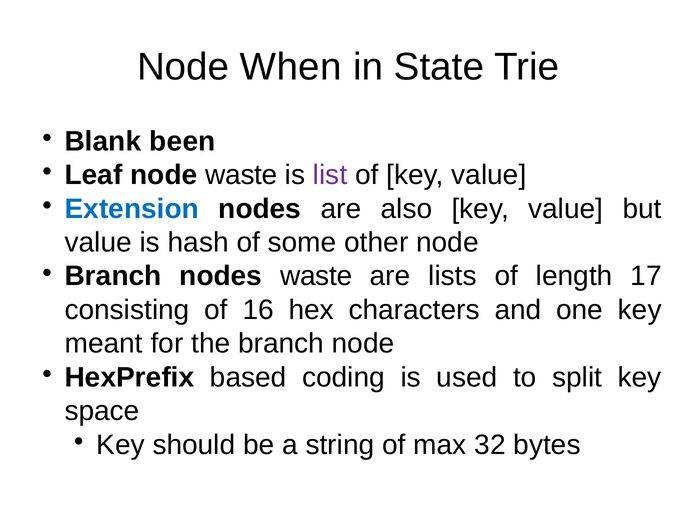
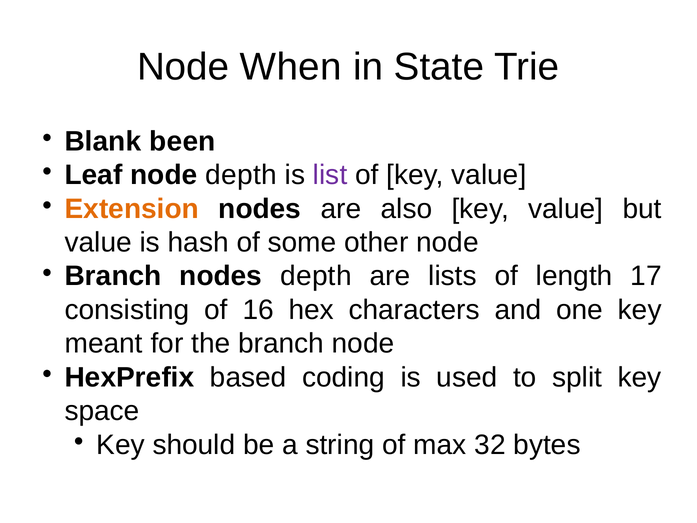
node waste: waste -> depth
Extension colour: blue -> orange
nodes waste: waste -> depth
